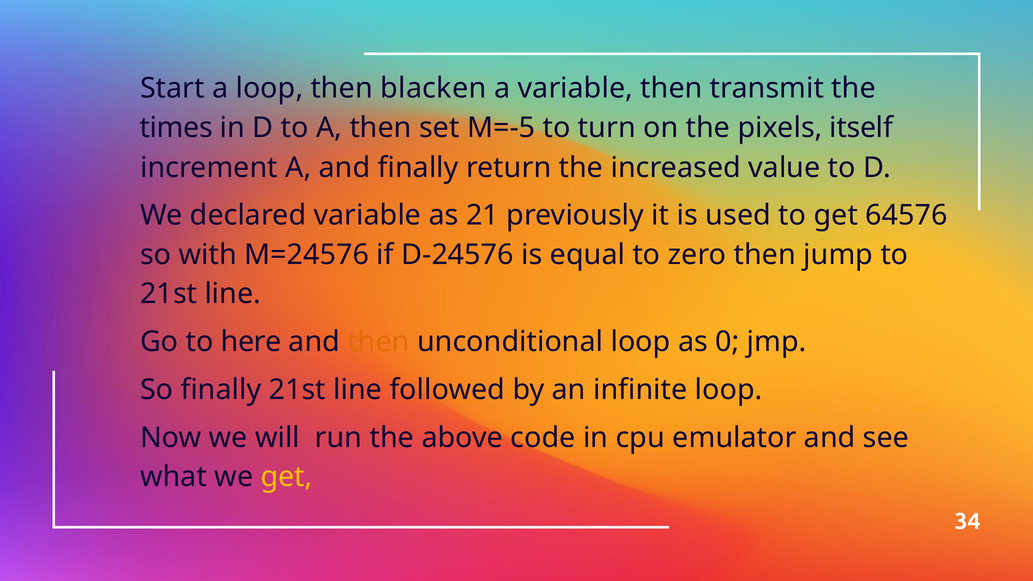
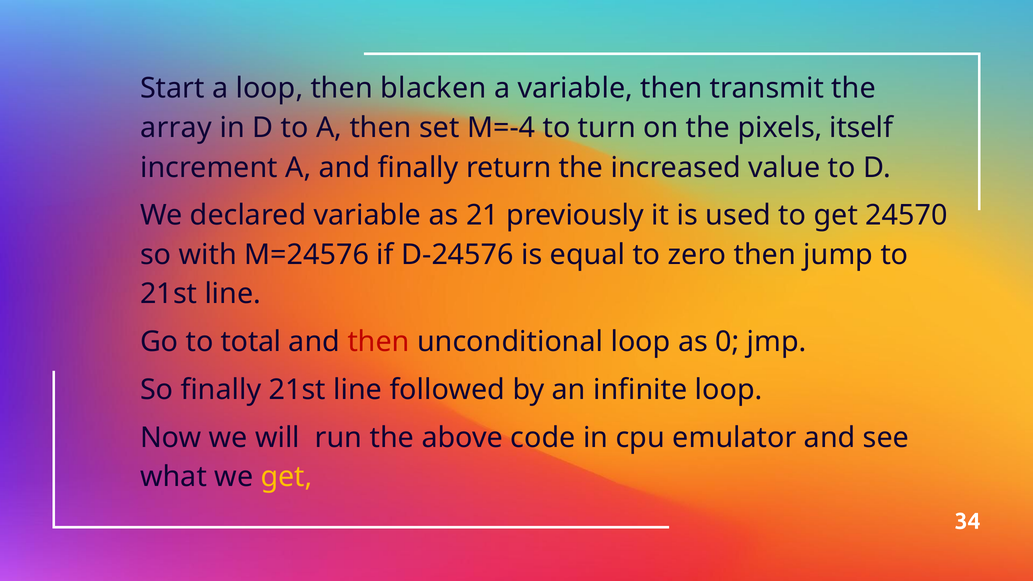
times: times -> array
M=-5: M=-5 -> M=-4
64576: 64576 -> 24570
here: here -> total
then at (379, 342) colour: orange -> red
